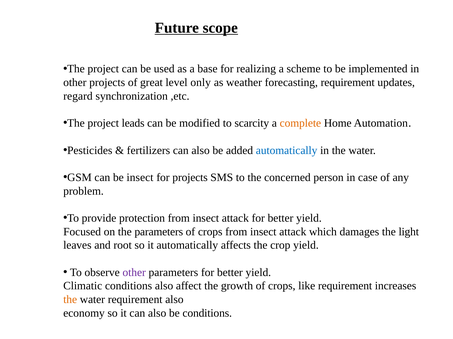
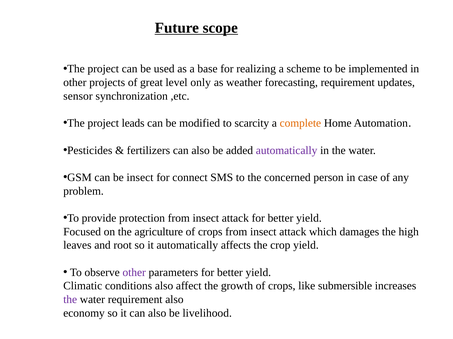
regard: regard -> sensor
automatically at (287, 151) colour: blue -> purple
for projects: projects -> connect
the parameters: parameters -> agriculture
light: light -> high
like requirement: requirement -> submersible
the at (70, 300) colour: orange -> purple
be conditions: conditions -> livelihood
